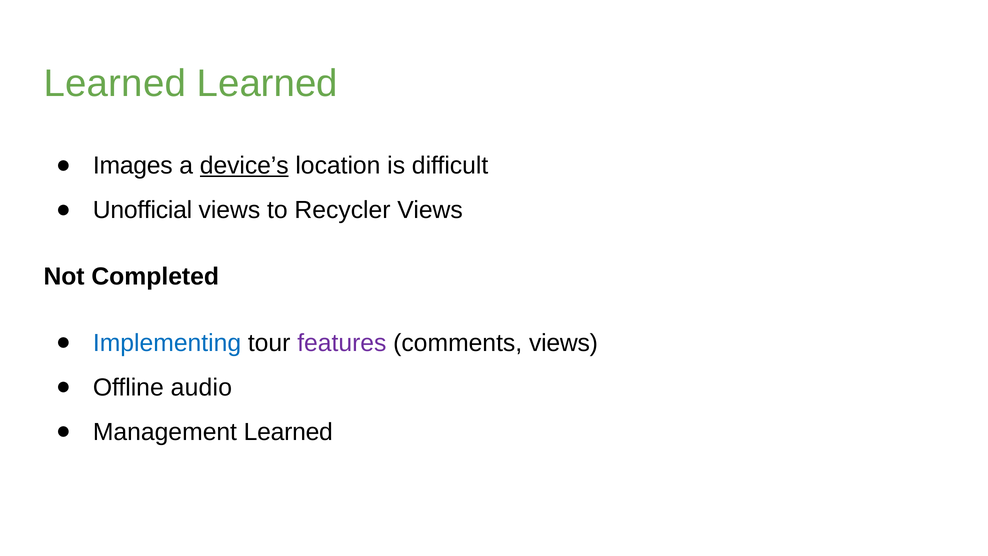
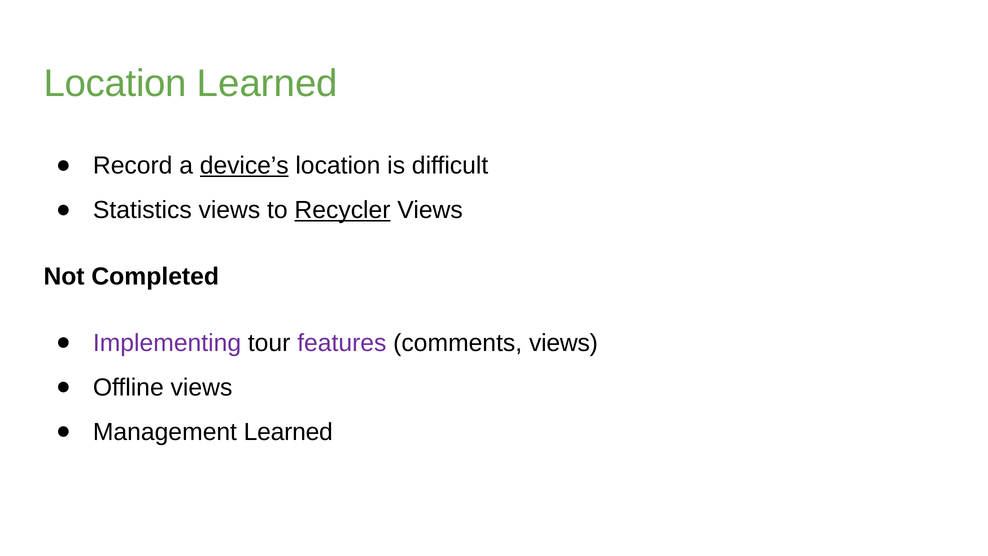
Learned at (115, 84): Learned -> Location
Images: Images -> Record
Unofficial: Unofficial -> Statistics
Recycler underline: none -> present
Implementing colour: blue -> purple
Offline audio: audio -> views
